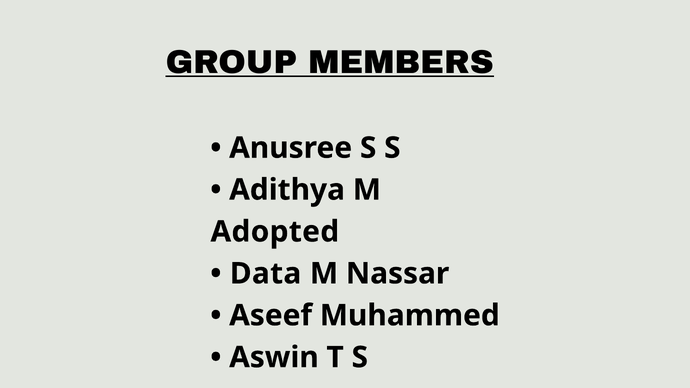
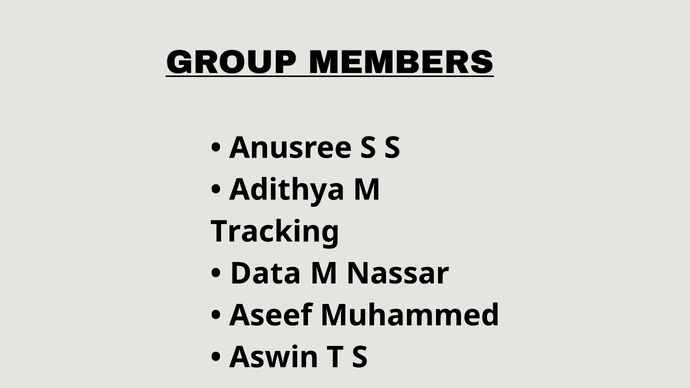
Adopted: Adopted -> Tracking
